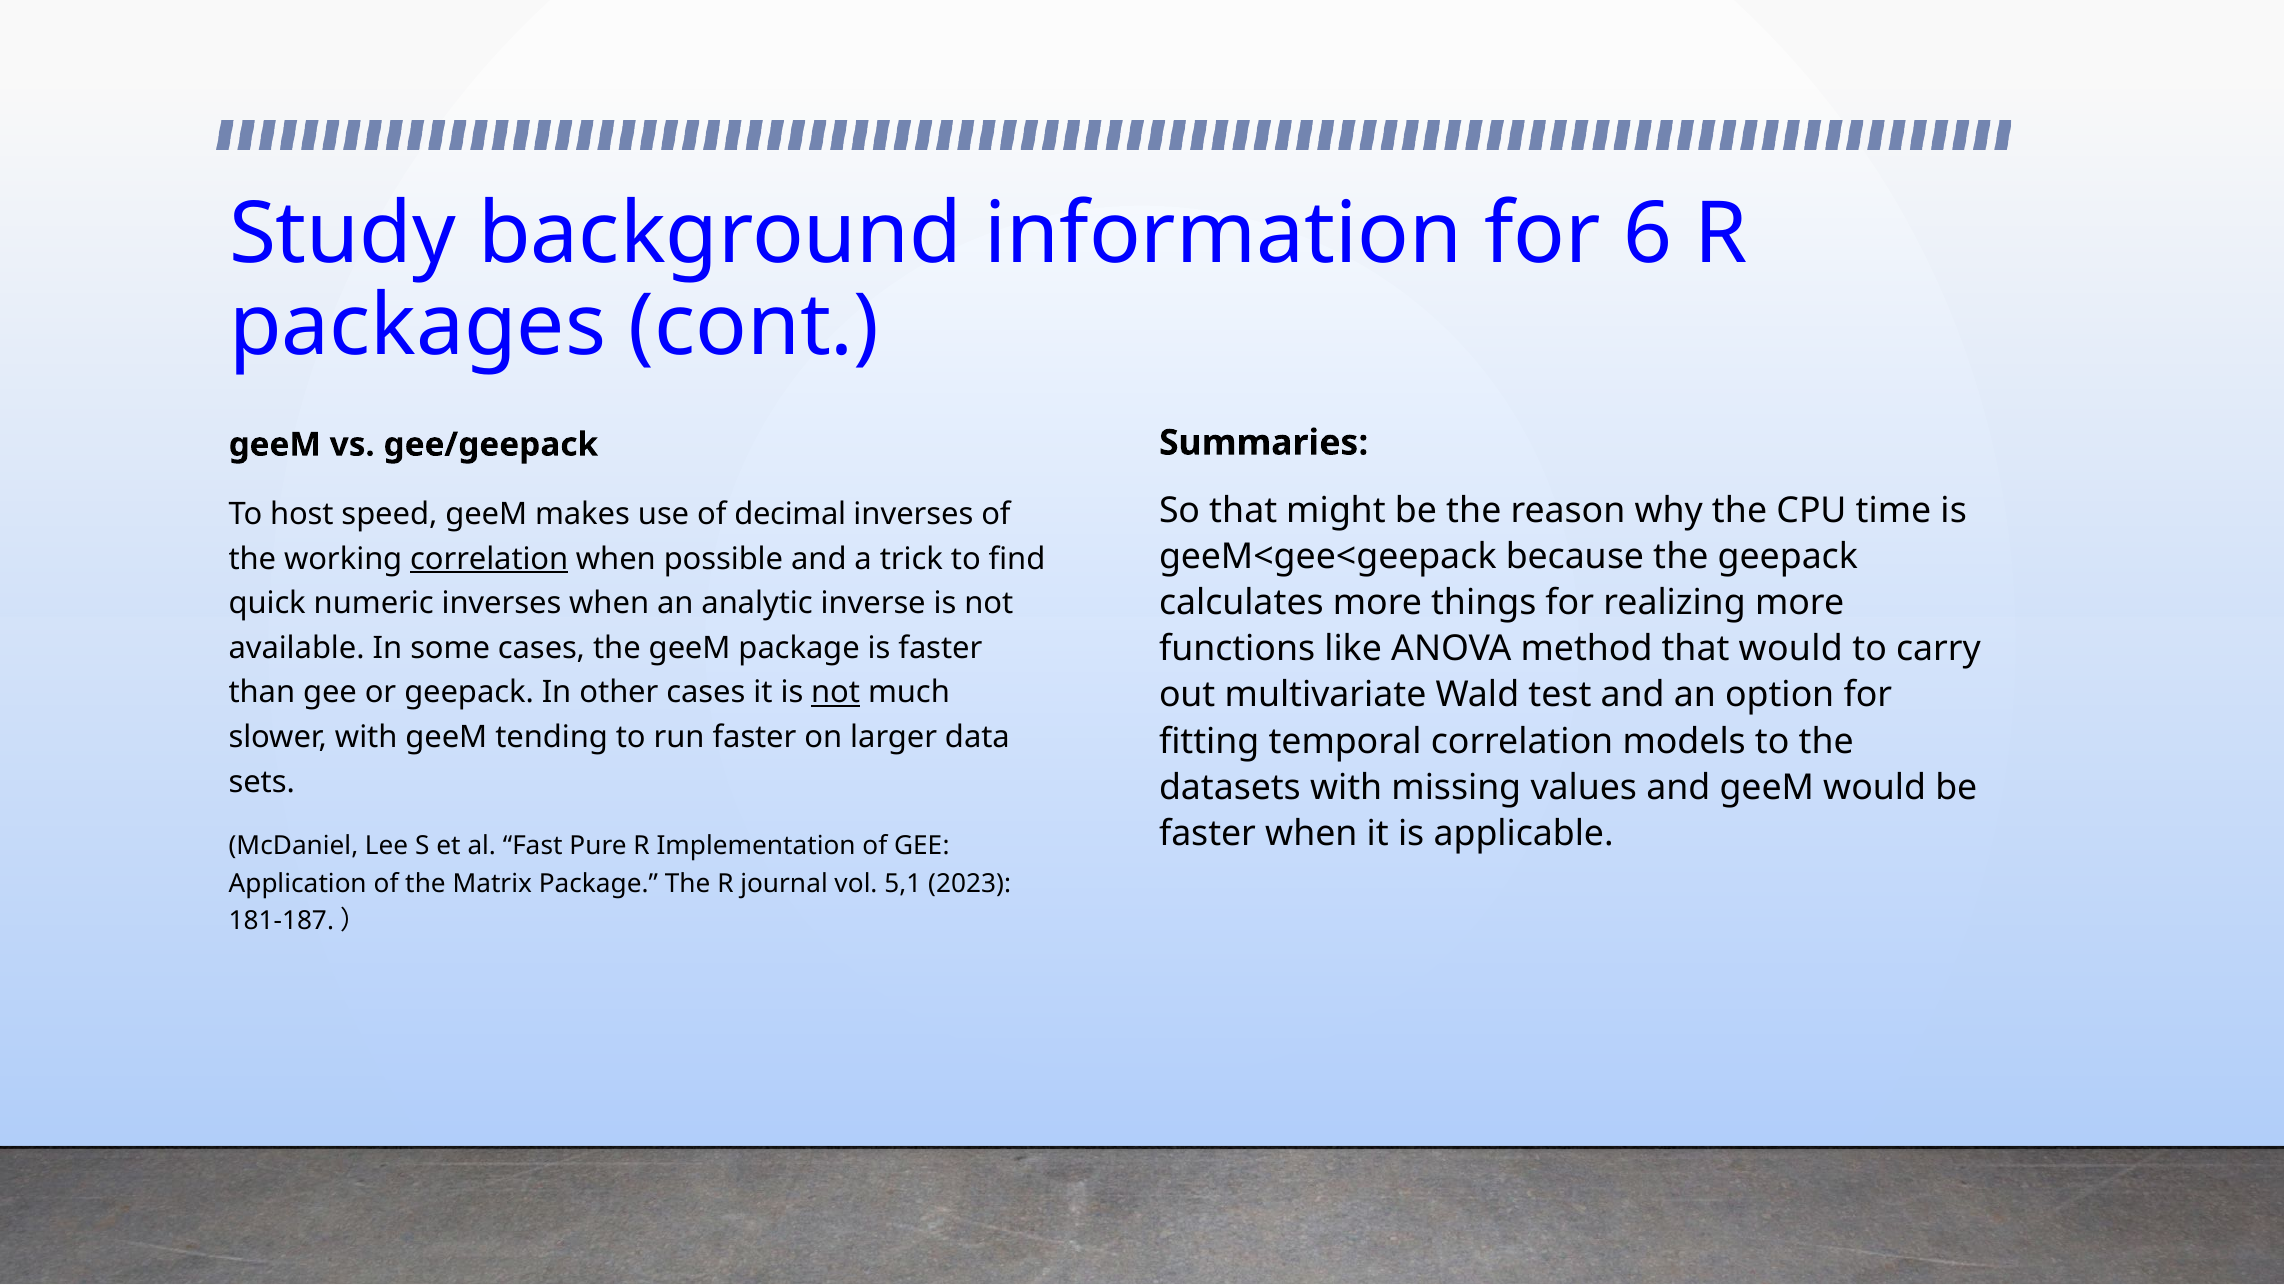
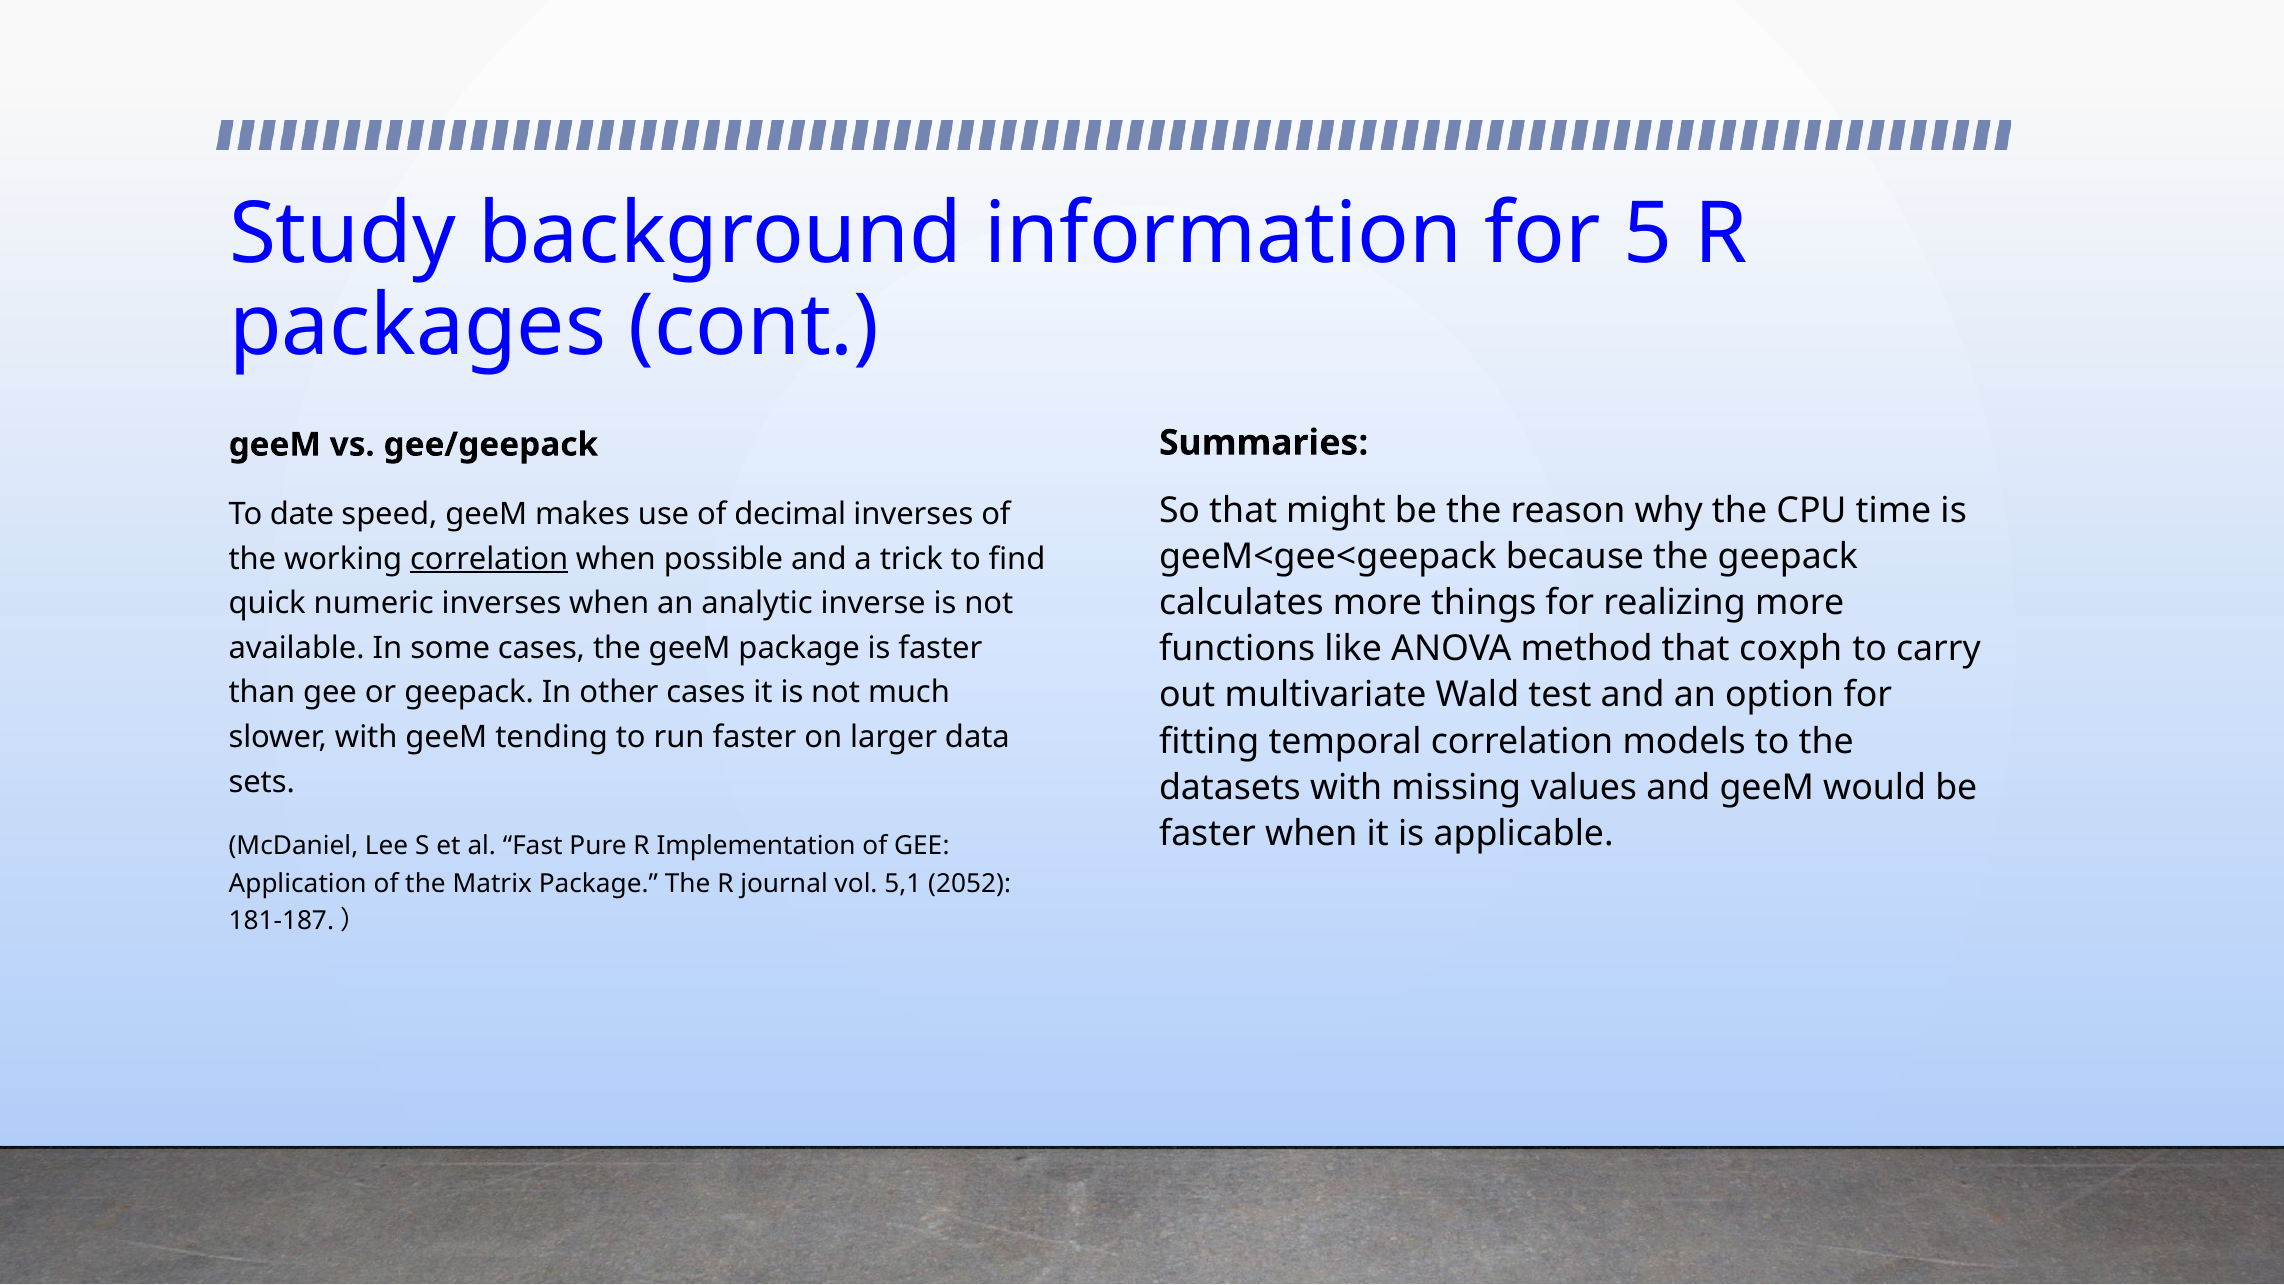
6: 6 -> 5
host: host -> date
that would: would -> coxph
not at (836, 693) underline: present -> none
2023: 2023 -> 2052
